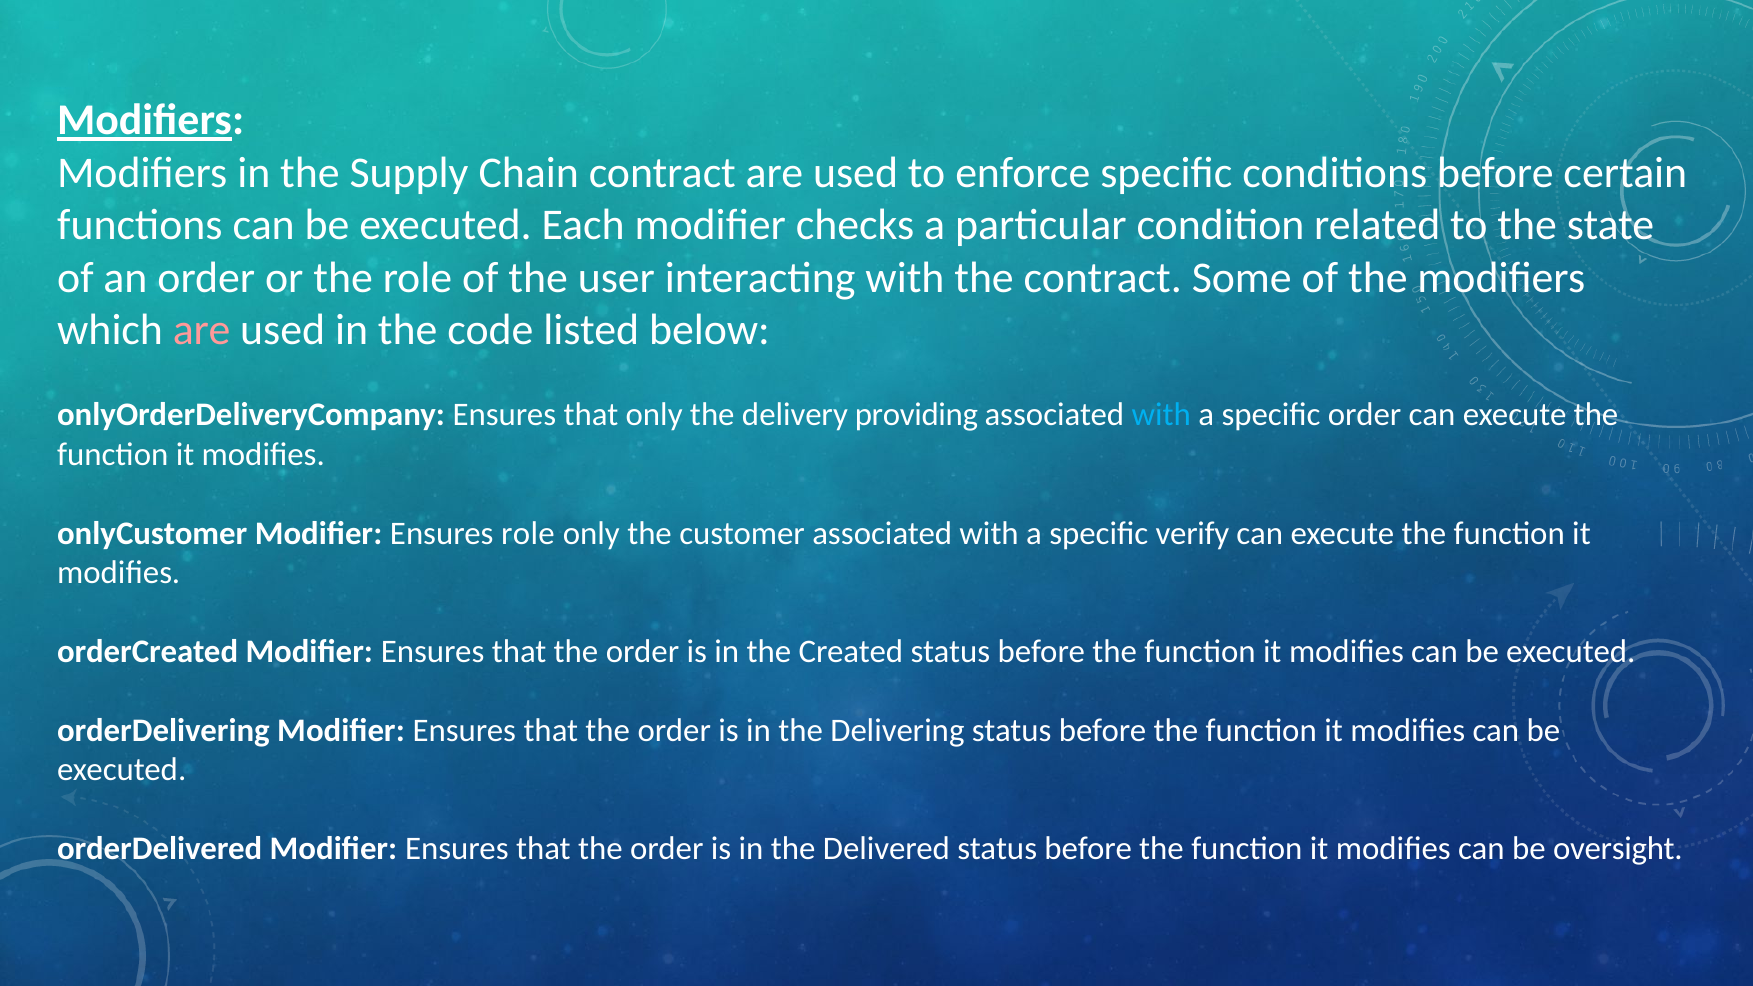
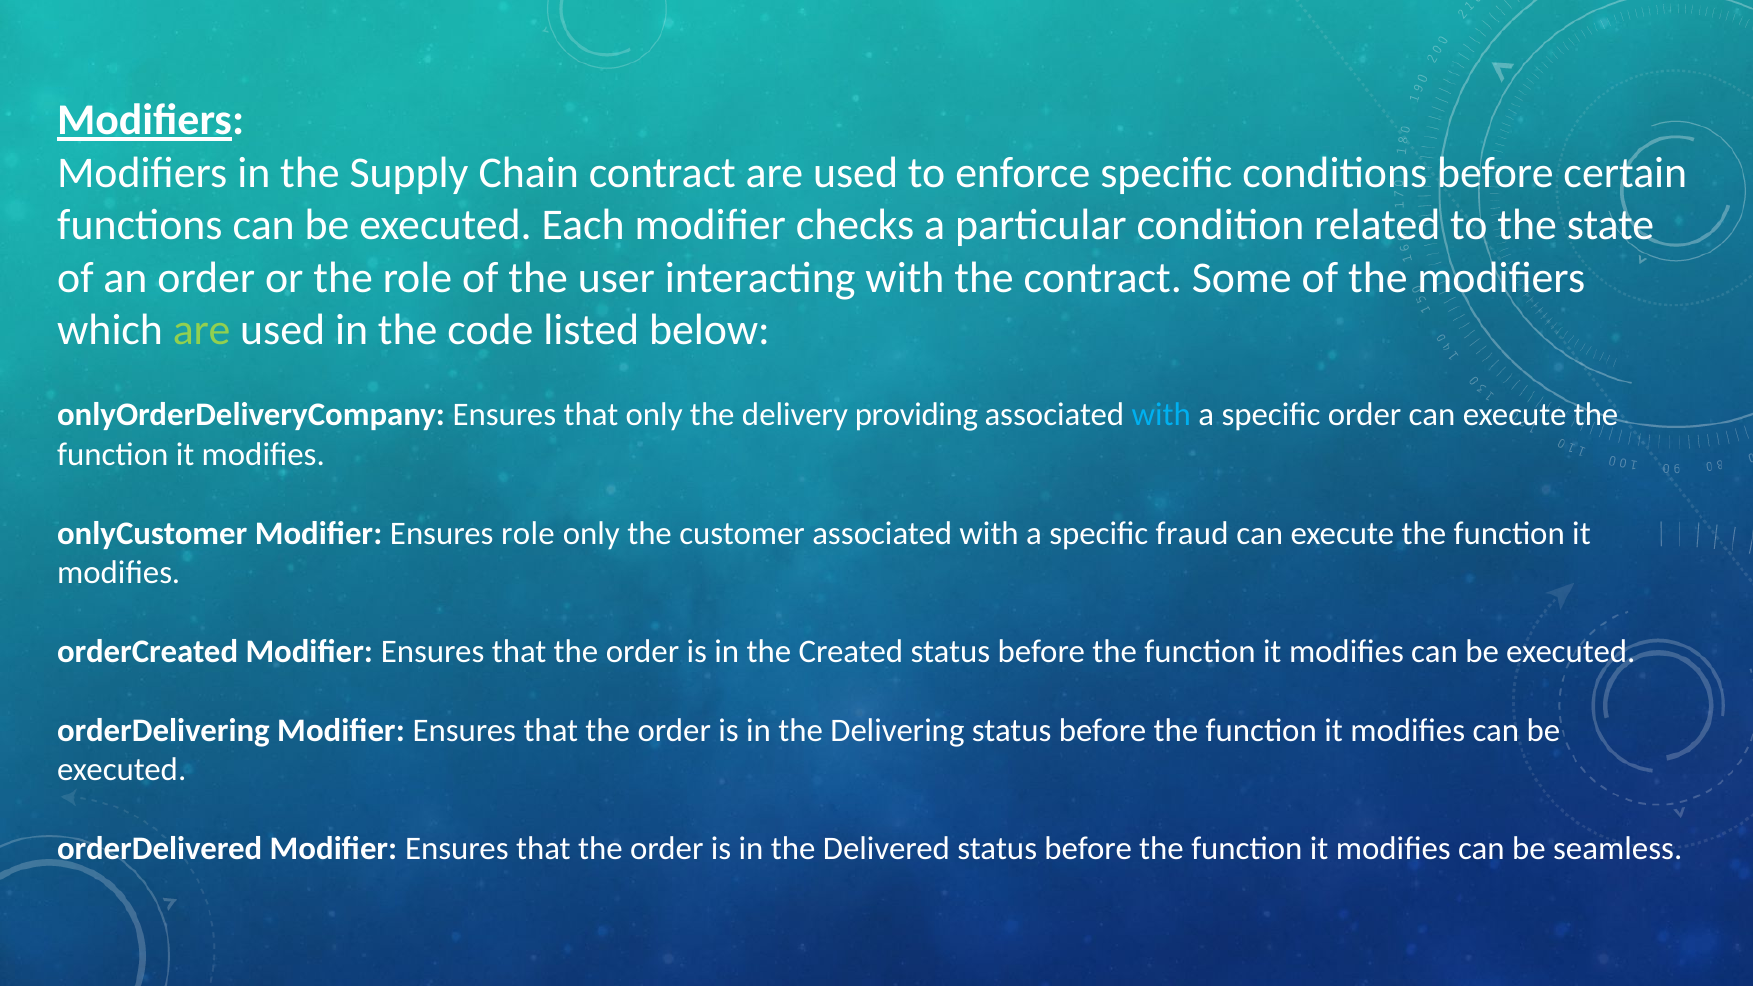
are at (202, 330) colour: pink -> light green
verify: verify -> fraud
oversight: oversight -> seamless
